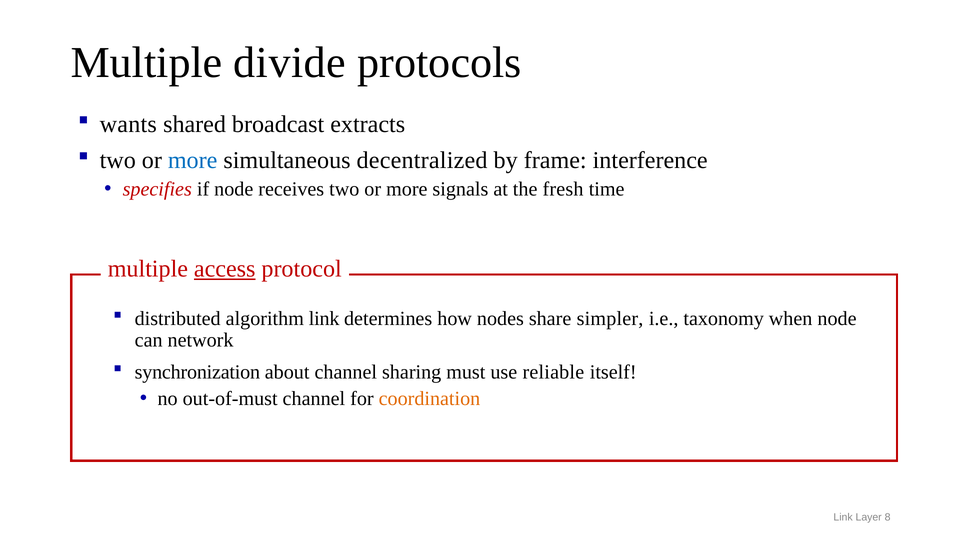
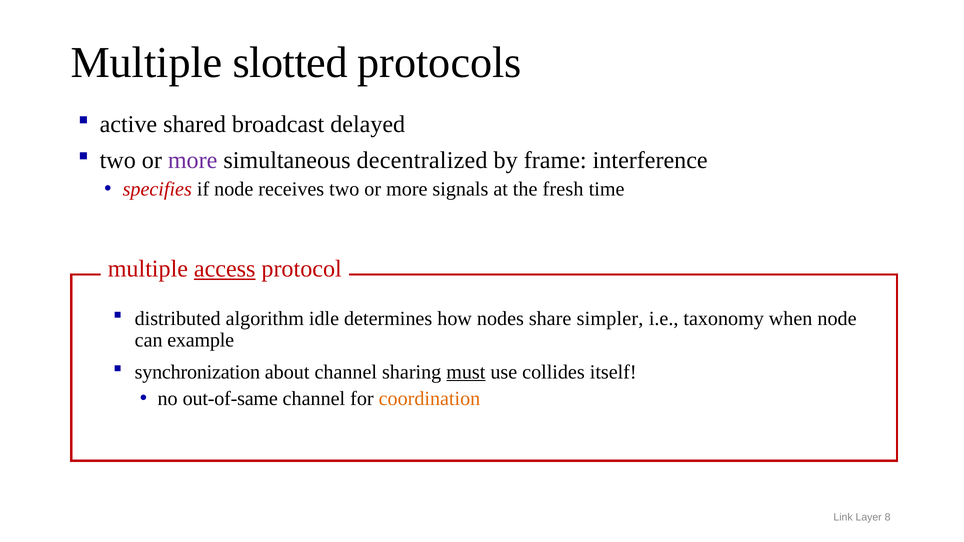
divide: divide -> slotted
wants: wants -> active
extracts: extracts -> delayed
more at (193, 160) colour: blue -> purple
algorithm link: link -> idle
network: network -> example
must underline: none -> present
reliable: reliable -> collides
out-of-must: out-of-must -> out-of-same
